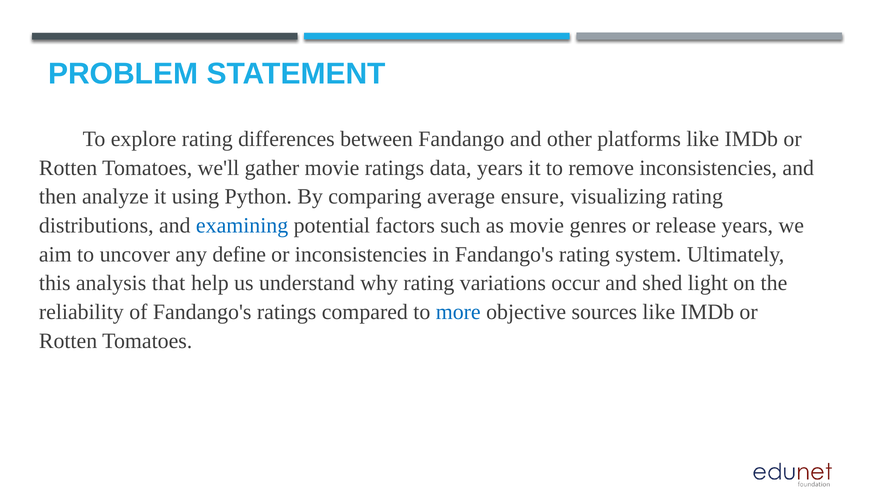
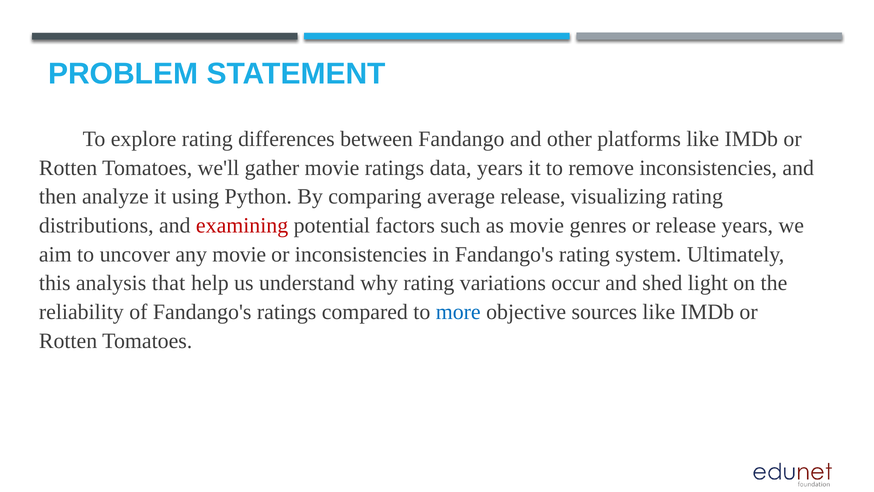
average ensure: ensure -> release
examining colour: blue -> red
any define: define -> movie
